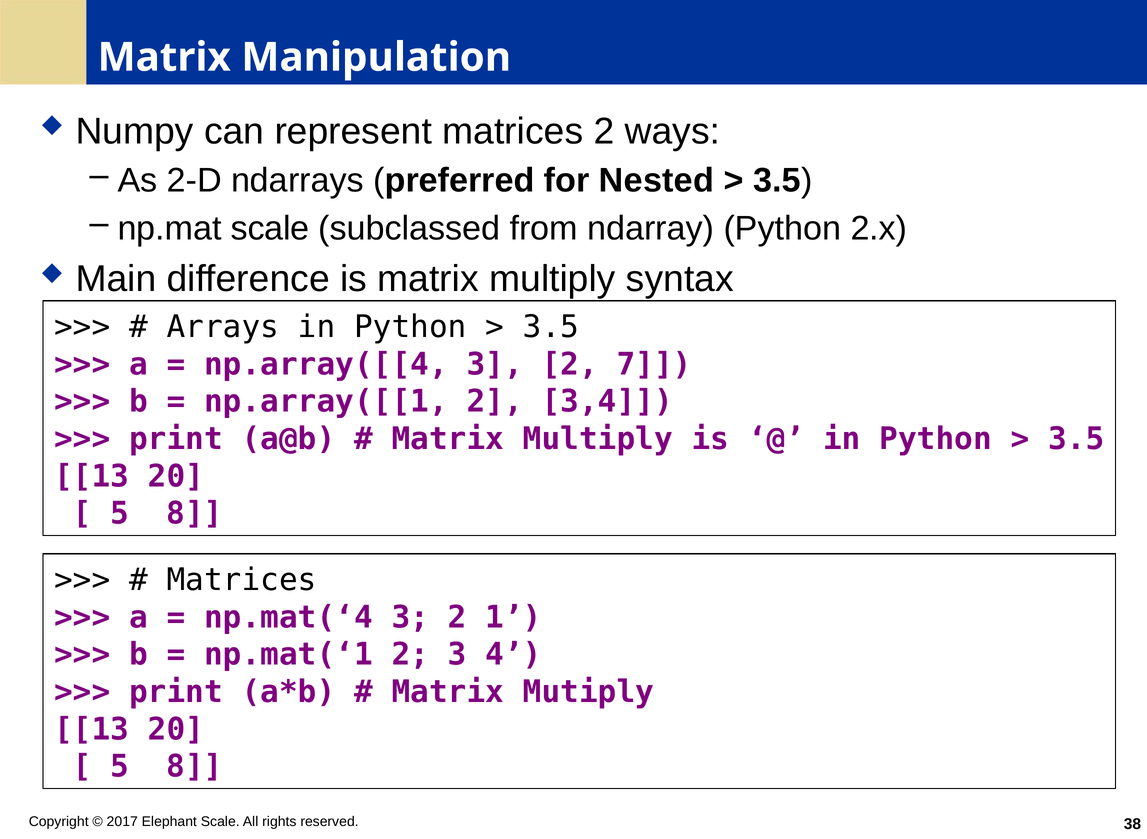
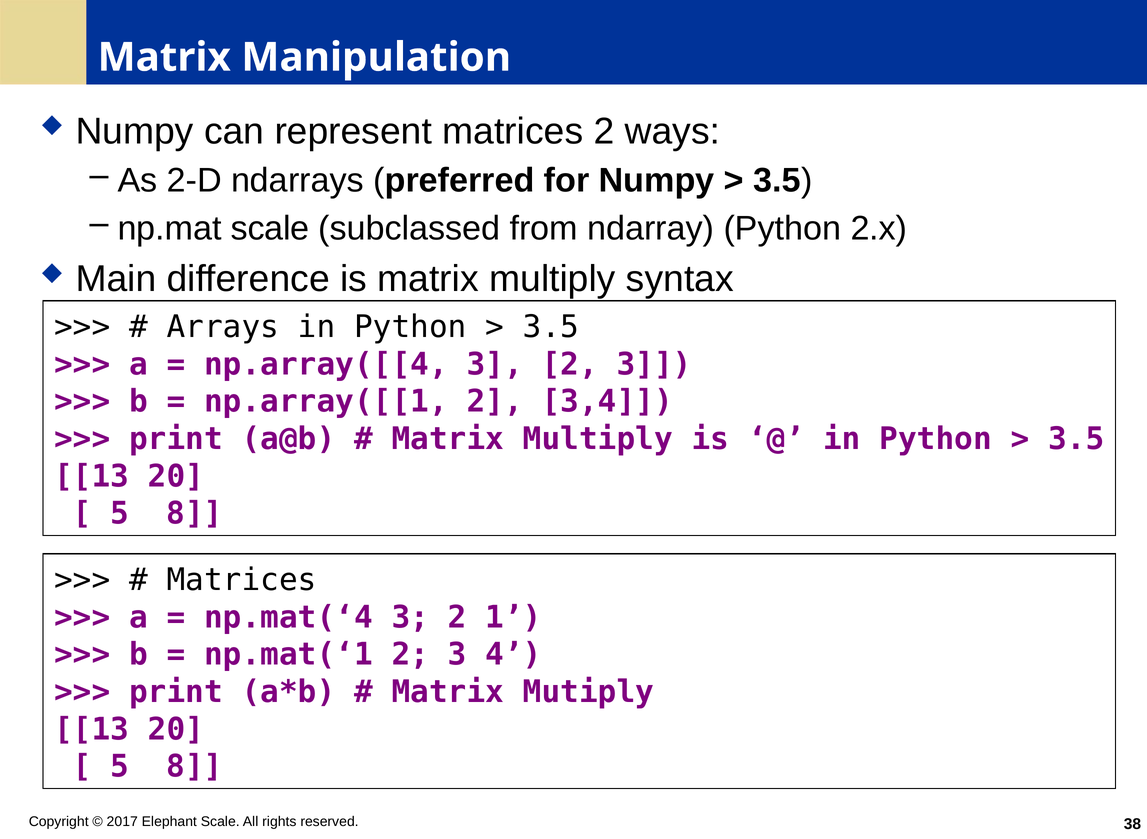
for Nested: Nested -> Numpy
3 2 7: 7 -> 3
